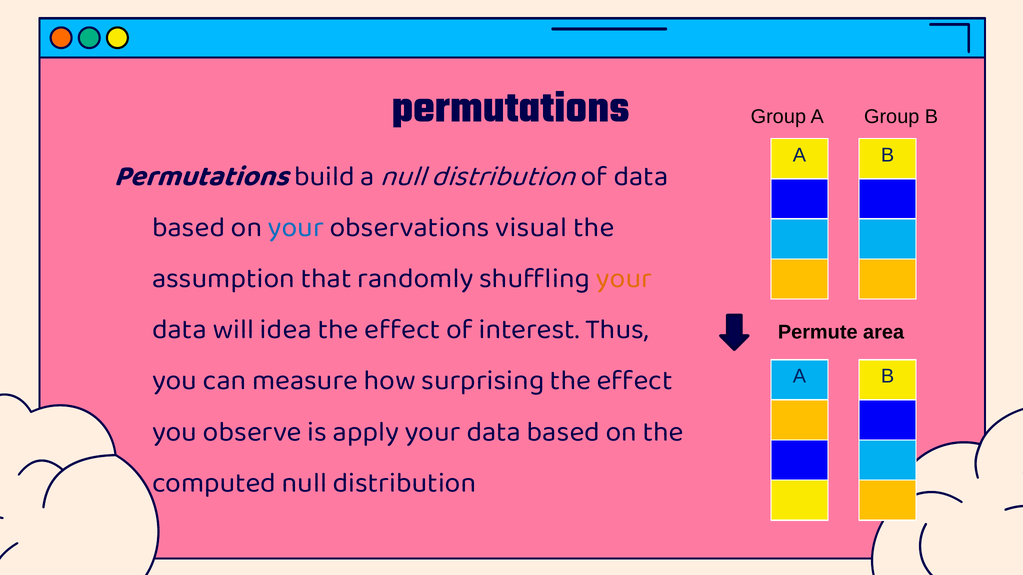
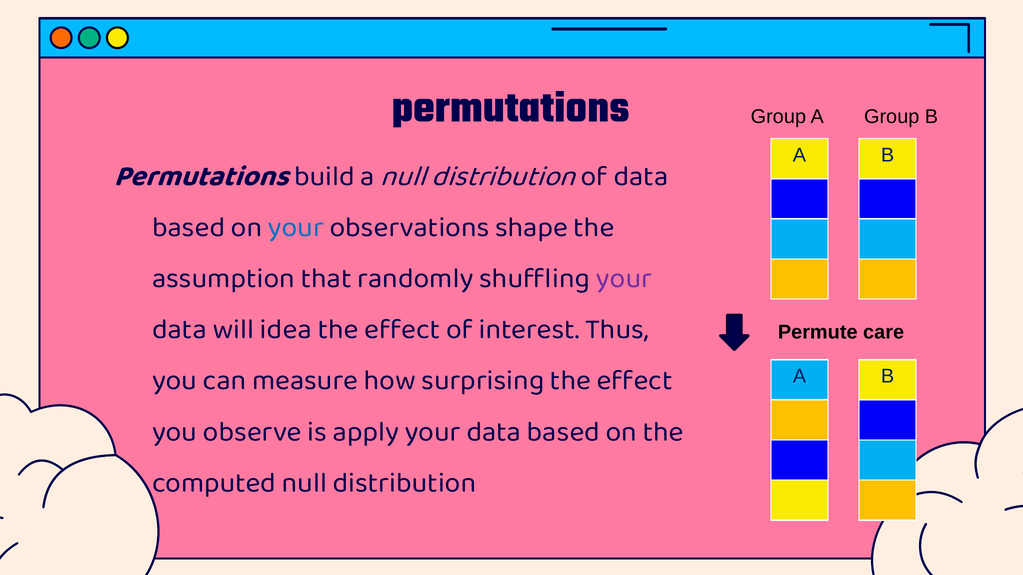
visual: visual -> shape
your at (624, 278) colour: orange -> purple
area: area -> care
